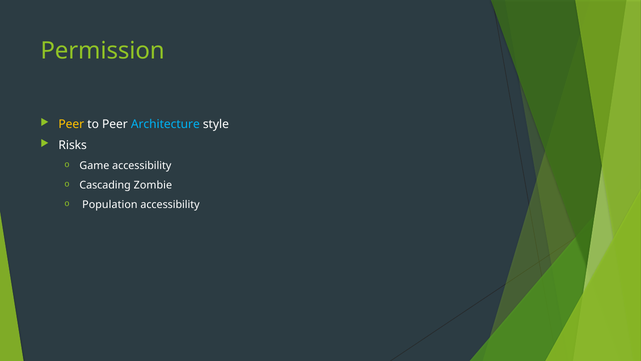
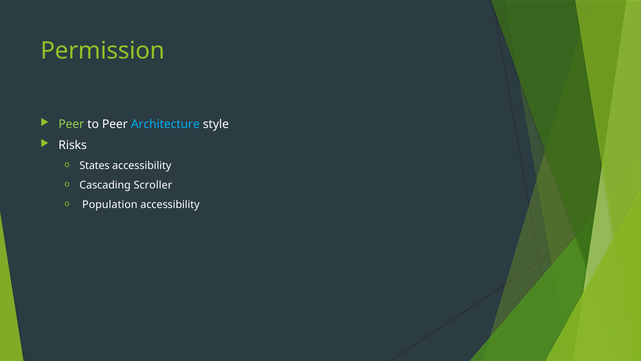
Peer at (71, 124) colour: yellow -> light green
Game: Game -> States
Zombie: Zombie -> Scroller
